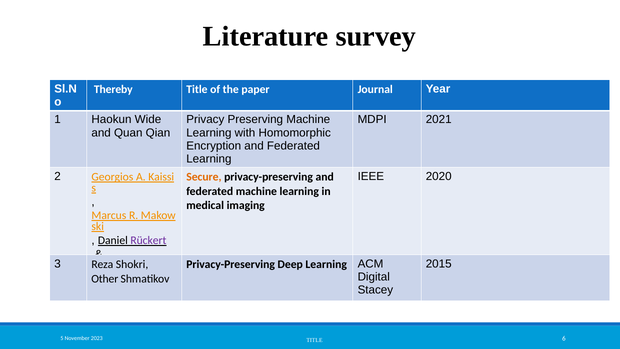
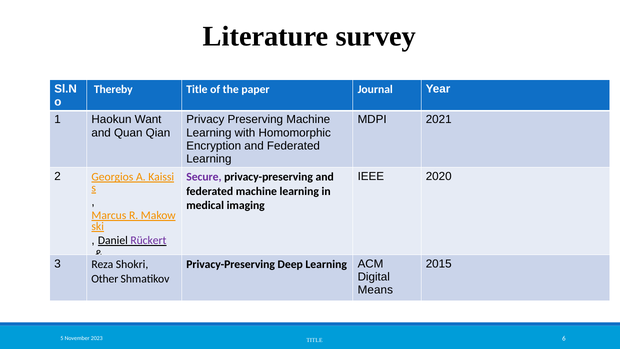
Wide: Wide -> Want
Secure colour: orange -> purple
Stacey: Stacey -> Means
